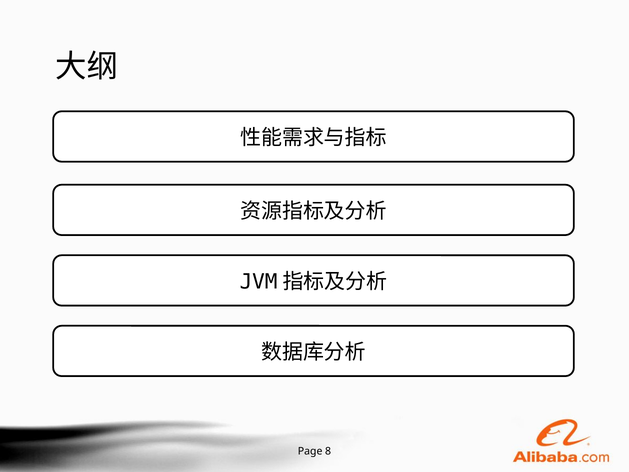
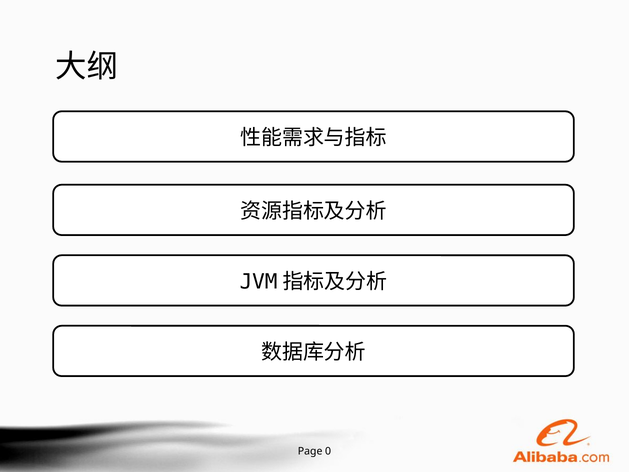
8: 8 -> 0
